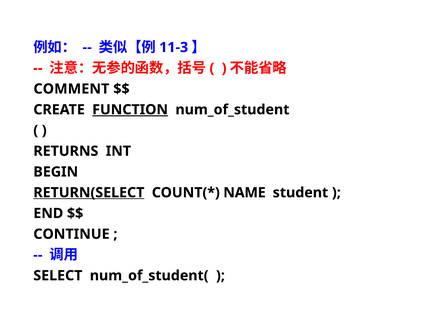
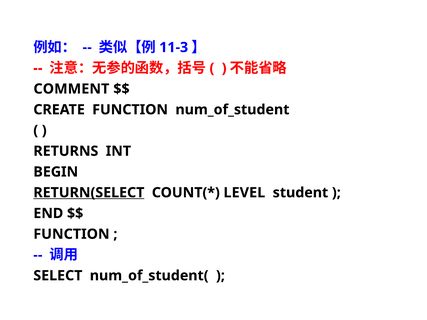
FUNCTION at (130, 110) underline: present -> none
NAME: NAME -> LEVEL
CONTINUE at (71, 234): CONTINUE -> FUNCTION
